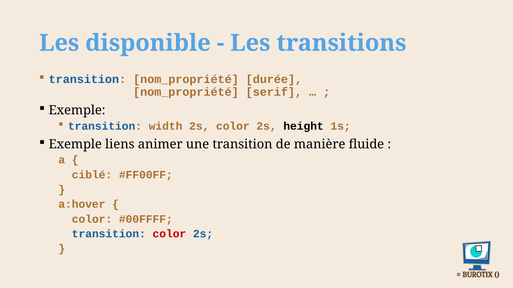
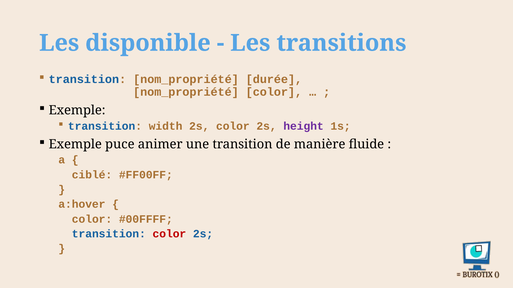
nom_propriété serif: serif -> color
height colour: black -> purple
liens: liens -> puce
